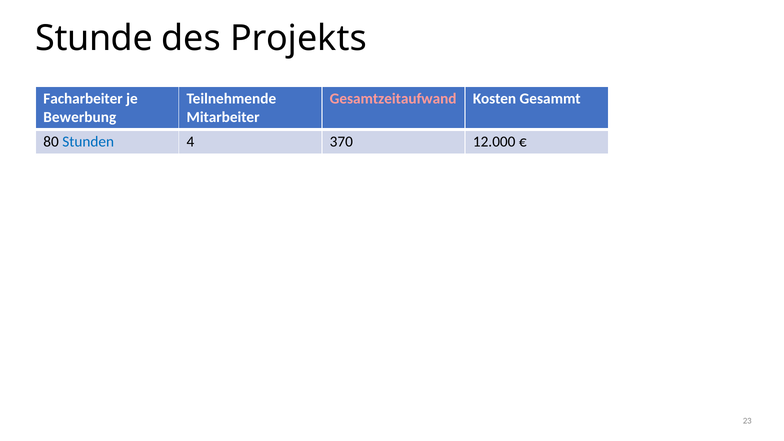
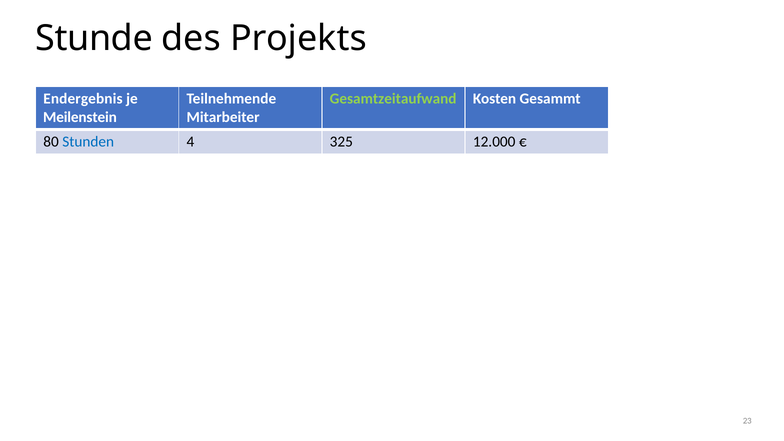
Facharbeiter: Facharbeiter -> Endergebnis
Gesamtzeitaufwand colour: pink -> light green
Bewerbung: Bewerbung -> Meilenstein
370: 370 -> 325
